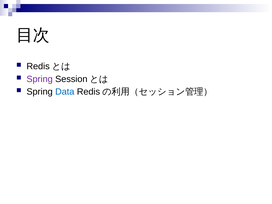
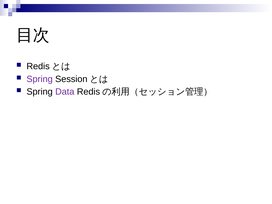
Data colour: blue -> purple
